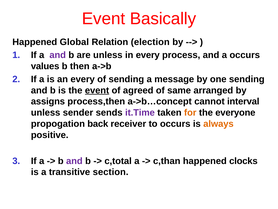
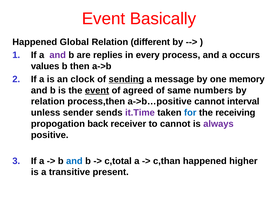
election: election -> different
are unless: unless -> replies
an every: every -> clock
sending at (126, 79) underline: none -> present
one sending: sending -> memory
arranged: arranged -> numbers
assigns at (48, 101): assigns -> relation
a->b…concept: a->b…concept -> a->b…positive
for colour: orange -> blue
everyone: everyone -> receiving
to occurs: occurs -> cannot
always colour: orange -> purple
and at (74, 161) colour: purple -> blue
clocks: clocks -> higher
section: section -> present
